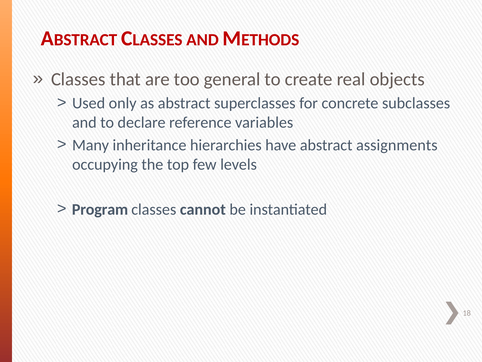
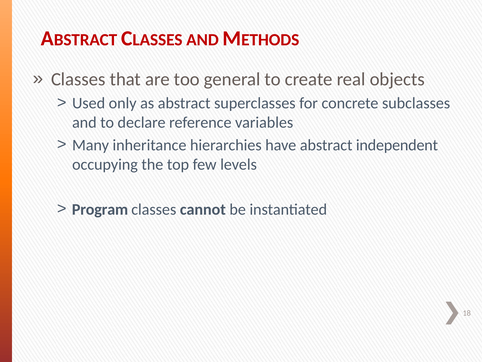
assignments: assignments -> independent
